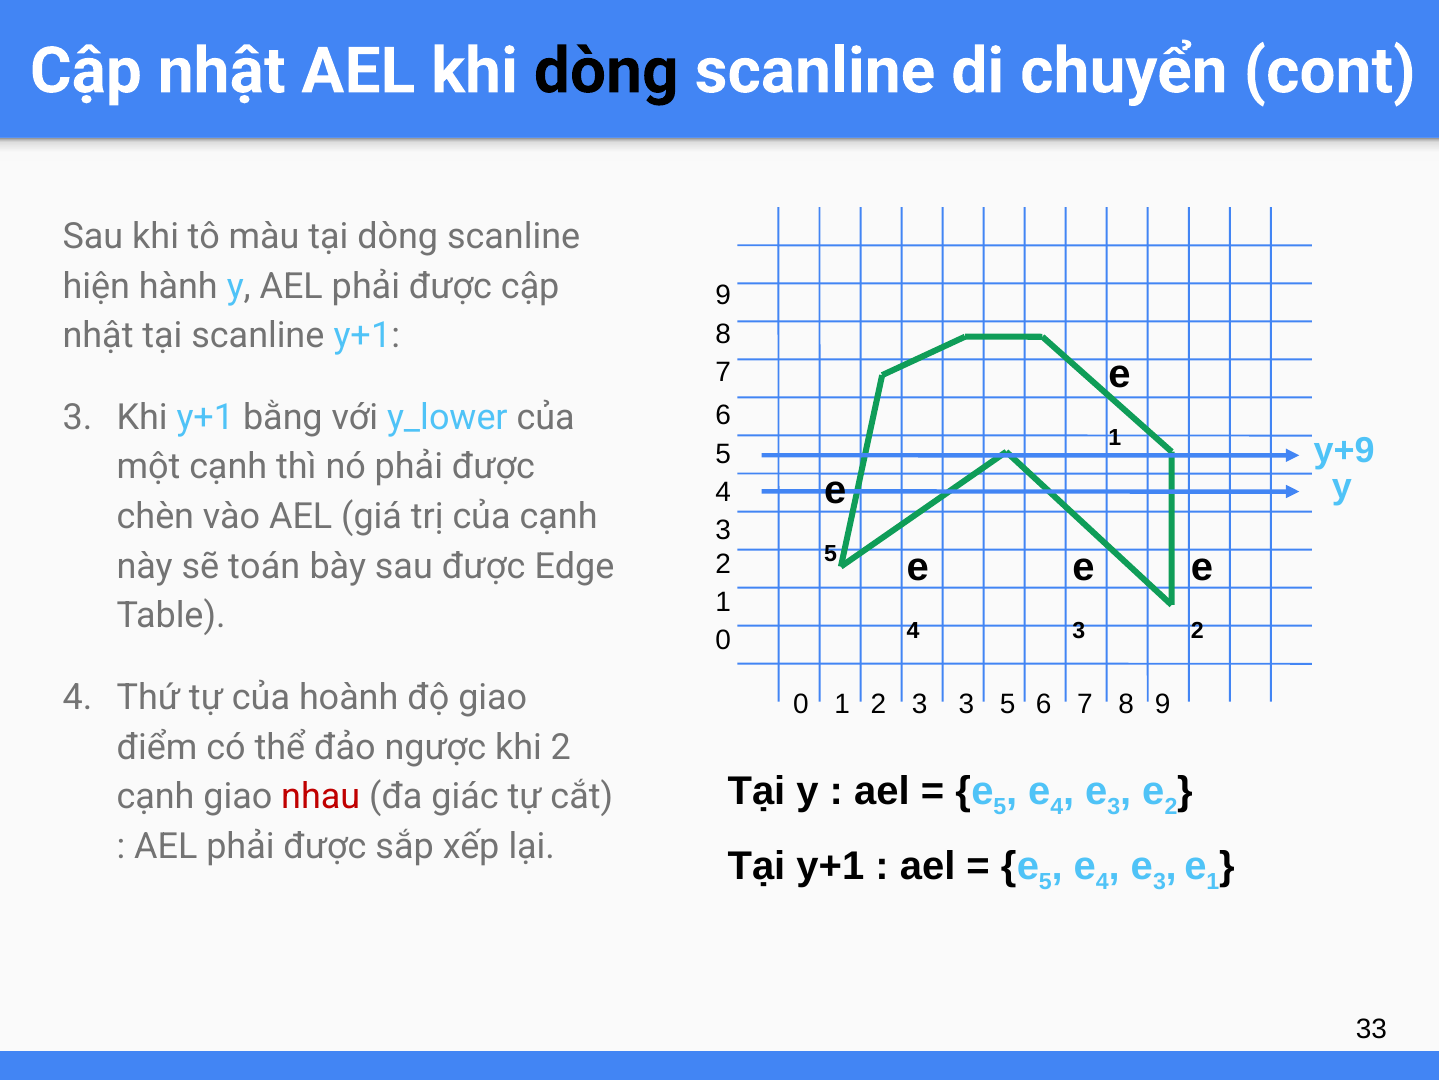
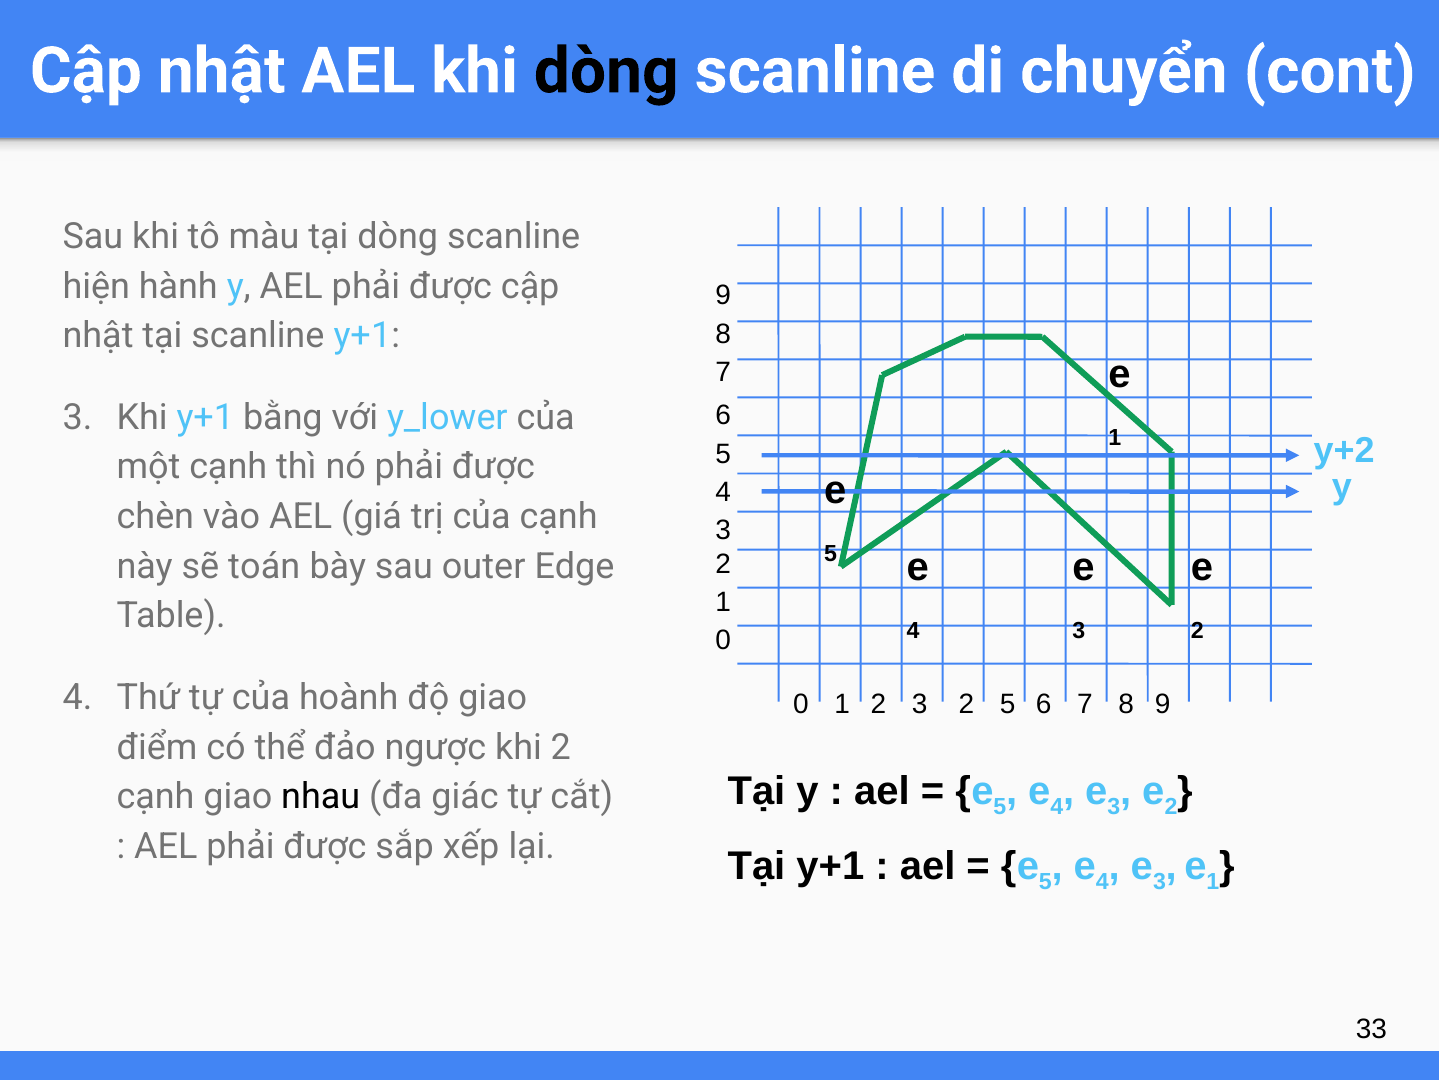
y+9: y+9 -> y+2
sau được: được -> outer
3 at (966, 704): 3 -> 2
nhau colour: red -> black
